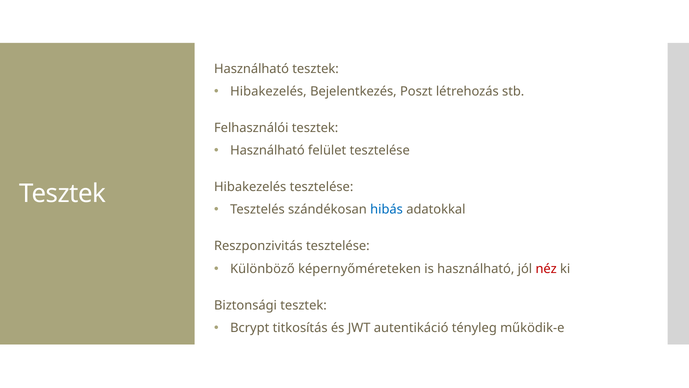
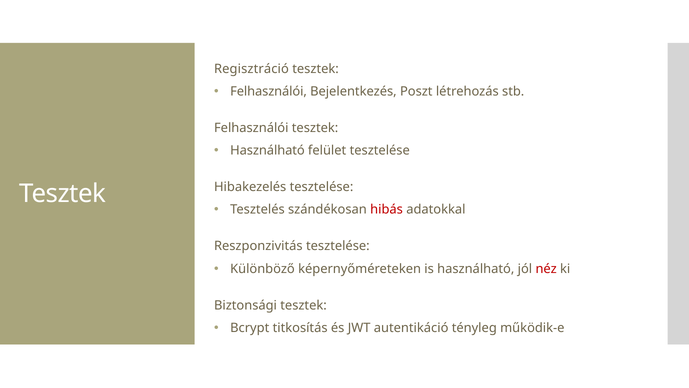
Használható at (252, 69): Használható -> Regisztráció
Hibakezelés at (268, 91): Hibakezelés -> Felhasználói
hibás colour: blue -> red
